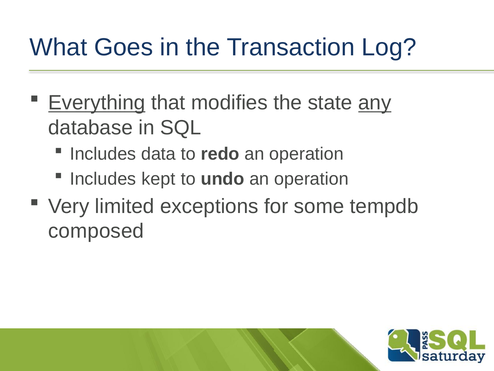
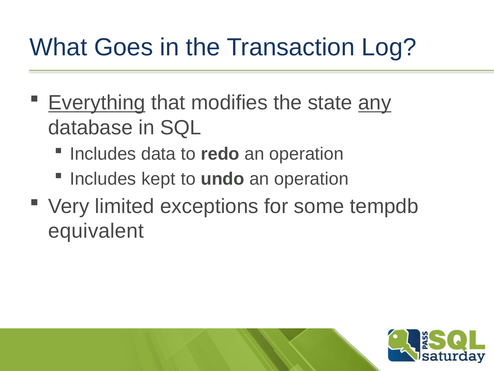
composed: composed -> equivalent
